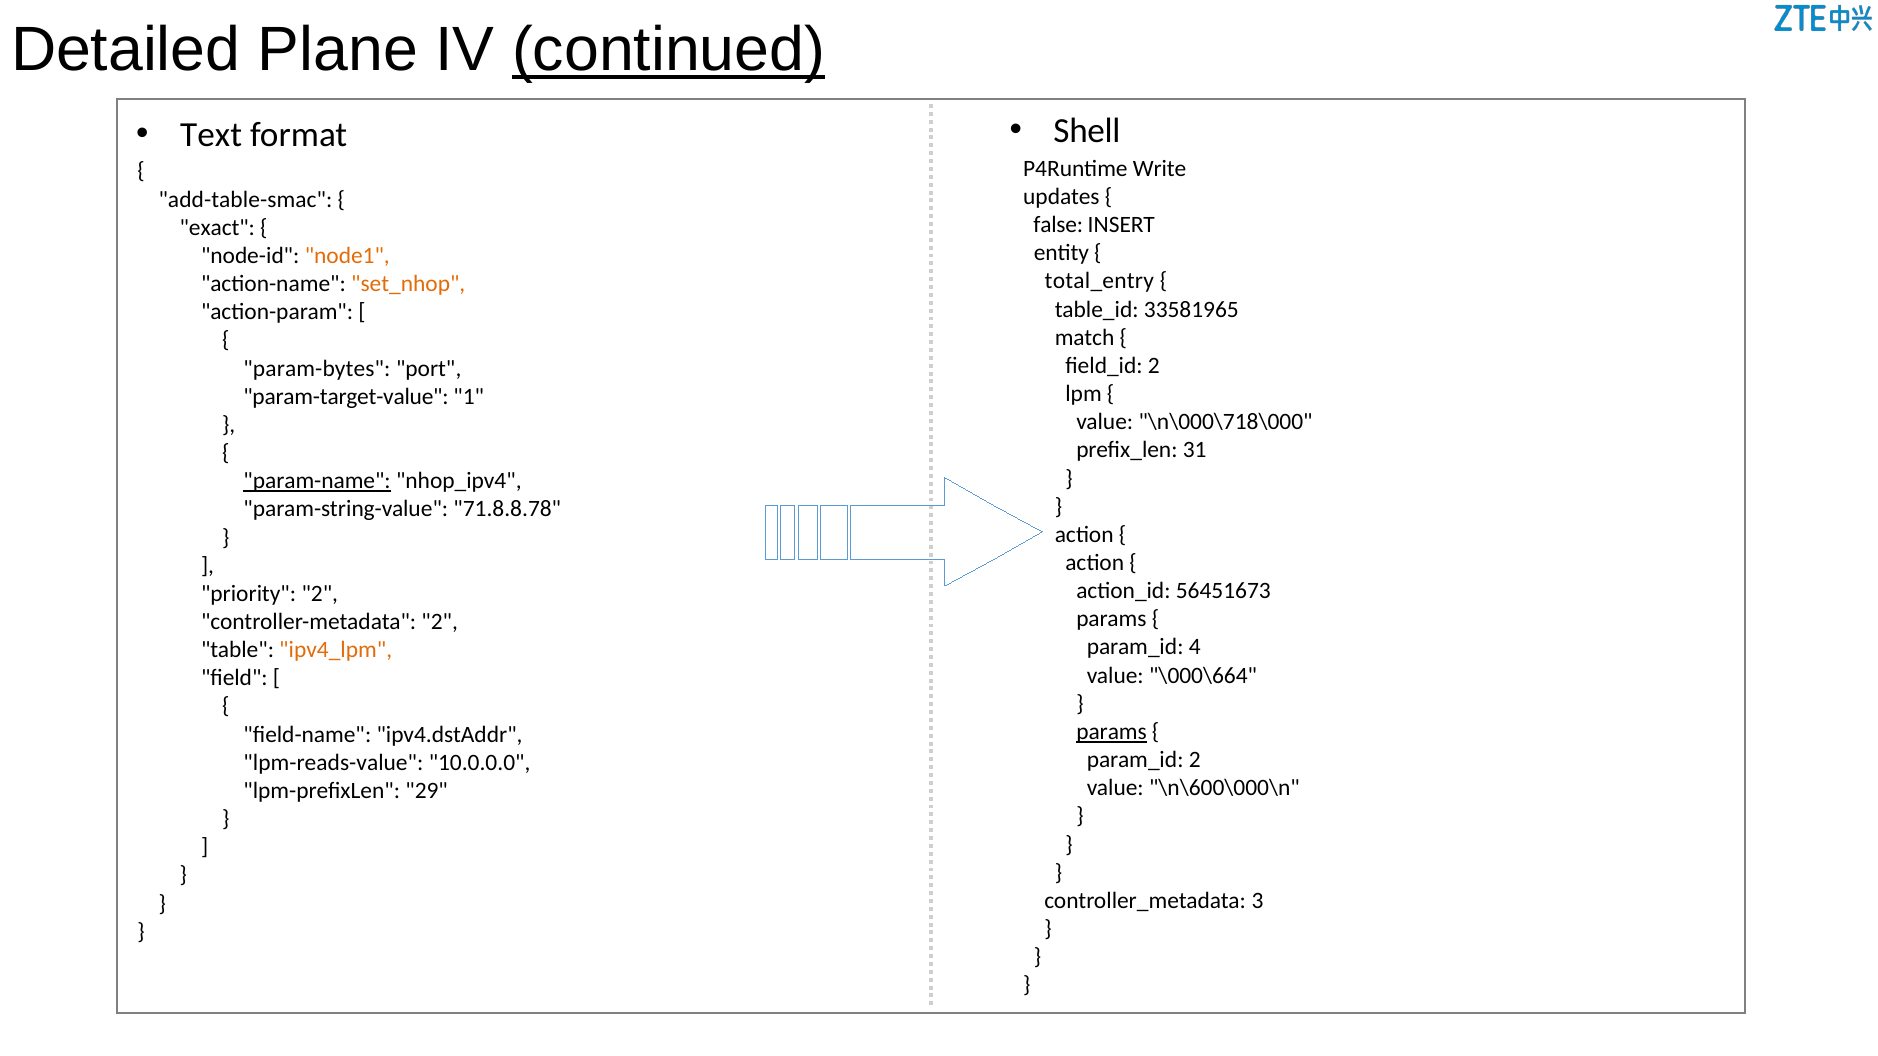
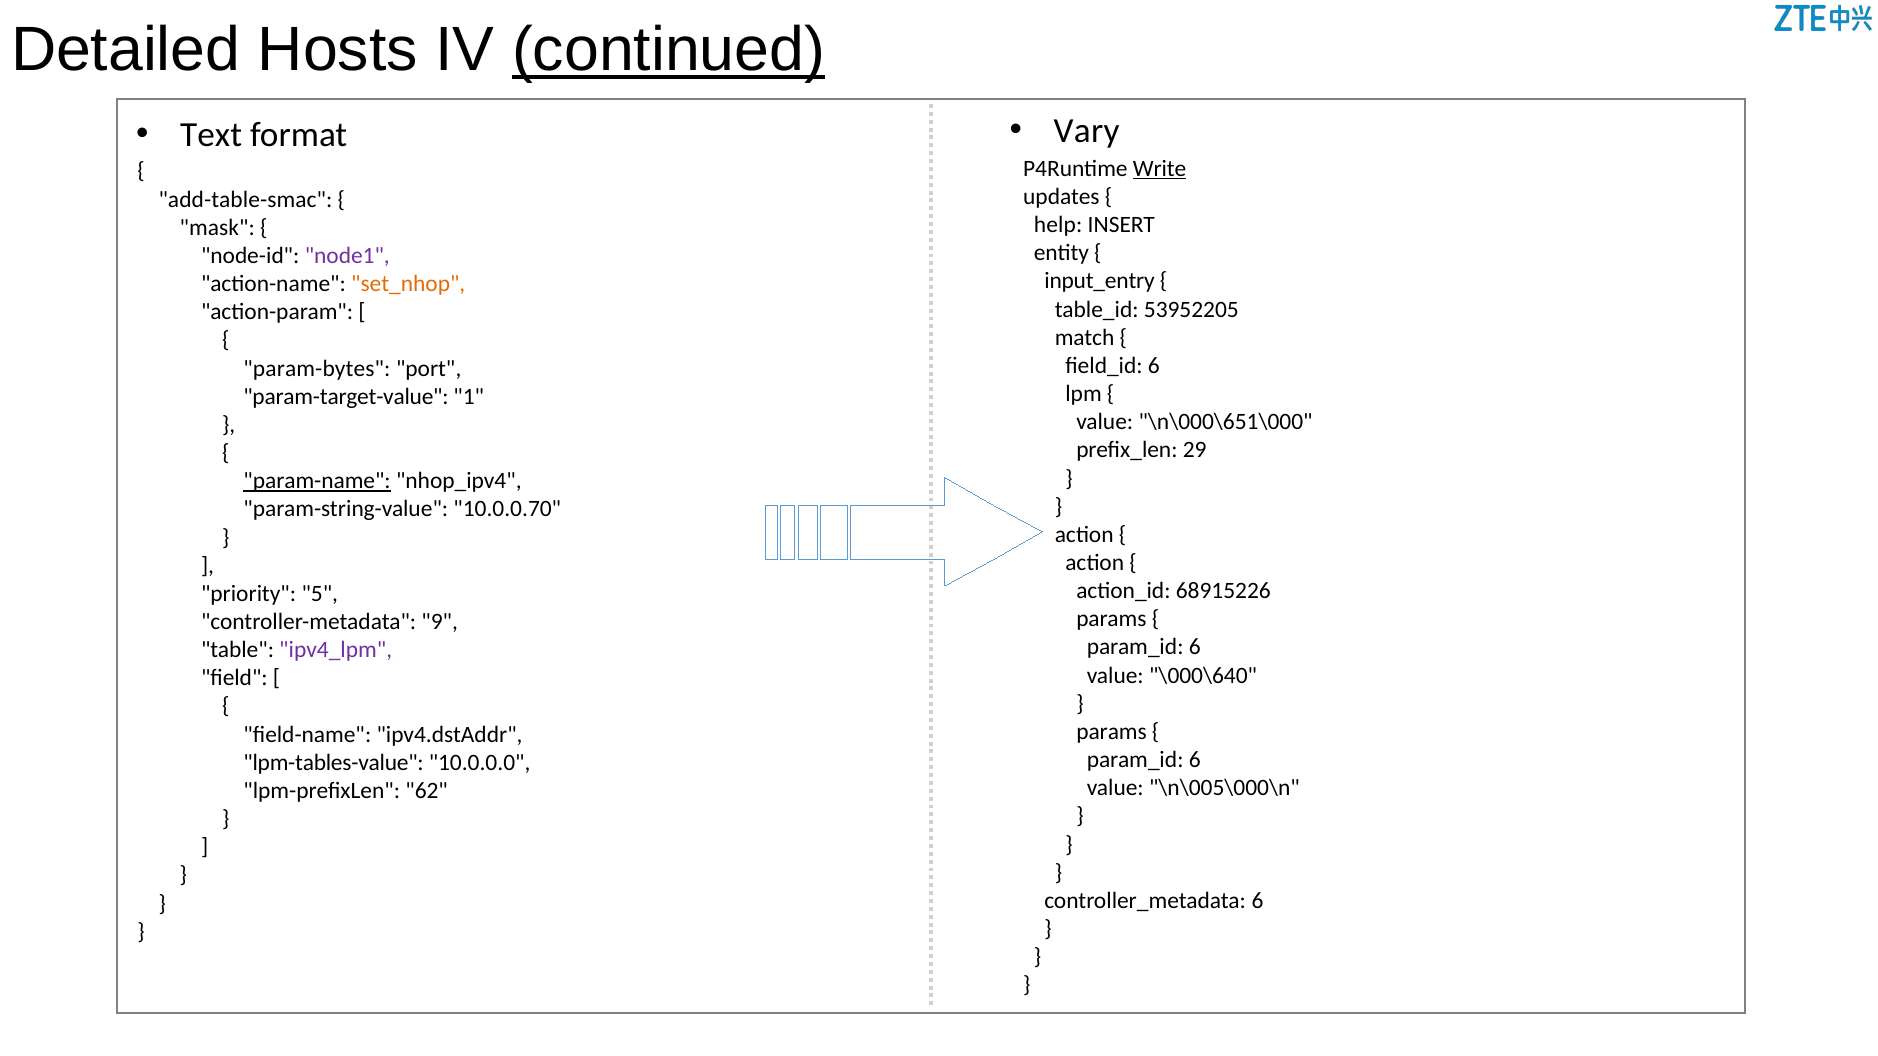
Plane: Plane -> Hosts
Shell: Shell -> Vary
Write underline: none -> present
false: false -> help
exact: exact -> mask
node1 colour: orange -> purple
total_entry: total_entry -> input_entry
33581965: 33581965 -> 53952205
field_id 2: 2 -> 6
\n\000\718\000: \n\000\718\000 -> \n\000\651\000
31: 31 -> 29
71.8.8.78: 71.8.8.78 -> 10.0.0.70
56451673: 56451673 -> 68915226
priority 2: 2 -> 5
controller-metadata 2: 2 -> 9
4 at (1195, 647): 4 -> 6
ipv4_lpm colour: orange -> purple
\000\664: \000\664 -> \000\640
params at (1111, 732) underline: present -> none
2 at (1195, 760): 2 -> 6
lpm-reads-value: lpm-reads-value -> lpm-tables-value
\n\600\000\n: \n\600\000\n -> \n\005\000\n
29: 29 -> 62
controller_metadata 3: 3 -> 6
